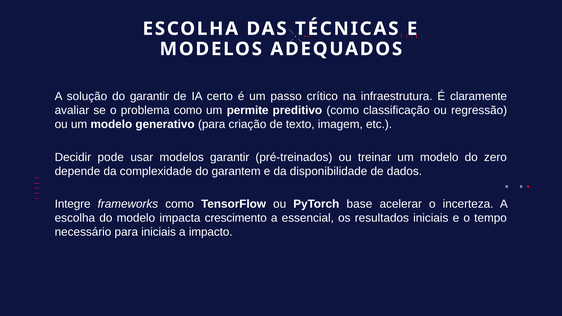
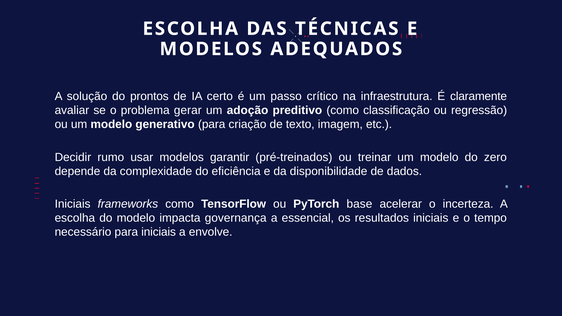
do garantir: garantir -> prontos
problema como: como -> gerar
permite: permite -> adoção
pode: pode -> rumo
garantem: garantem -> eficiência
Integre at (73, 204): Integre -> Iniciais
crescimento: crescimento -> governança
impacto: impacto -> envolve
